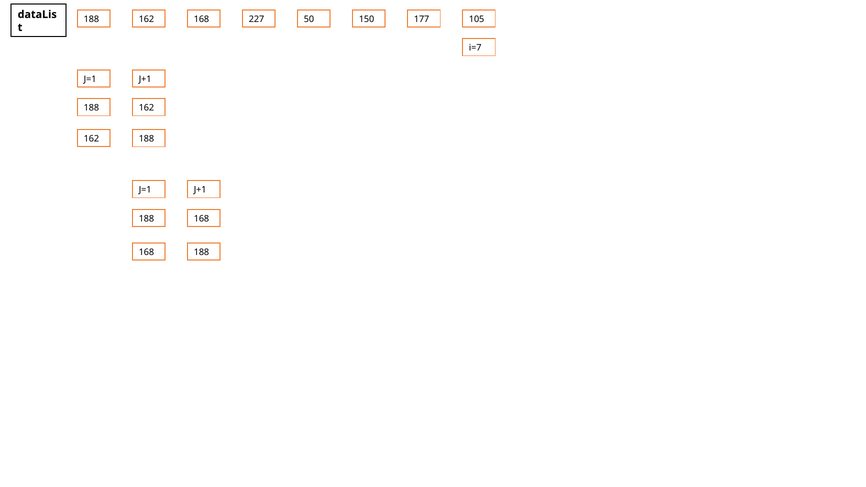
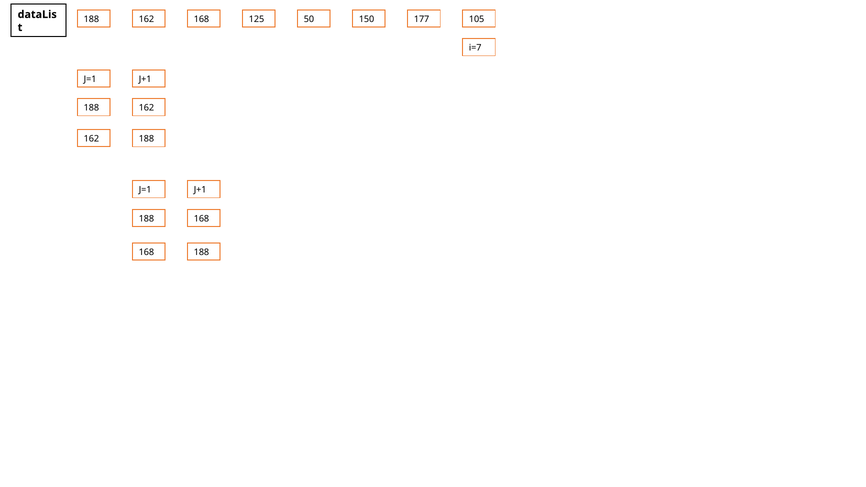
227: 227 -> 125
